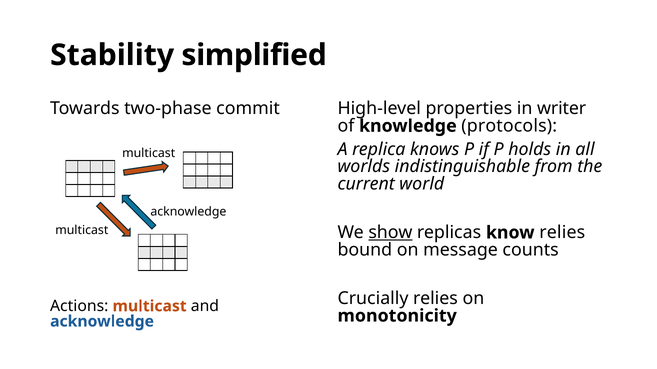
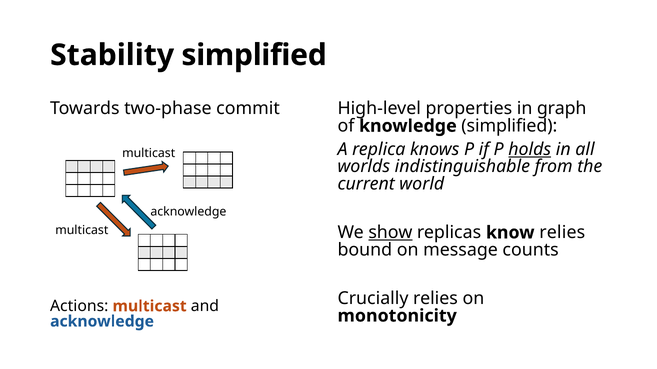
writer: writer -> graph
knowledge protocols: protocols -> simplified
holds underline: none -> present
